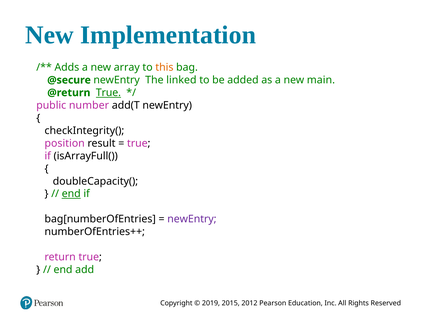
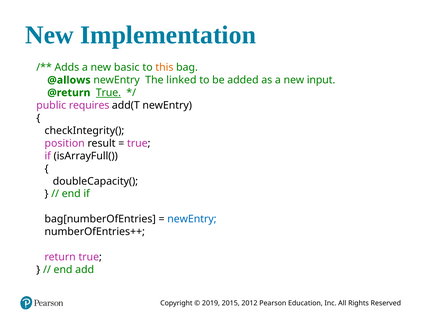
array: array -> basic
@secure: @secure -> @allows
main: main -> input
number: number -> requires
end at (71, 194) underline: present -> none
newEntry at (192, 219) colour: purple -> blue
